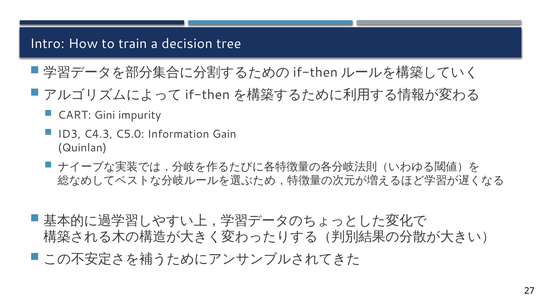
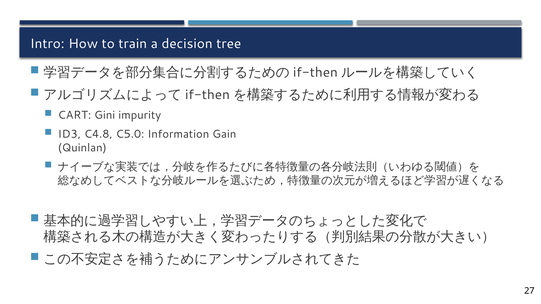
C4.3: C4.3 -> C4.8
